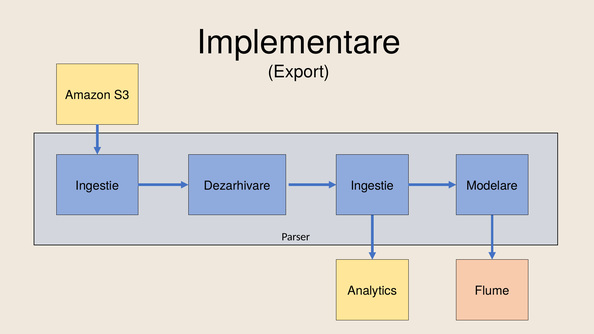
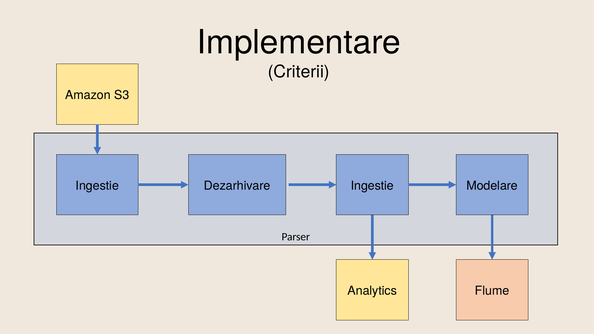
Export: Export -> Criterii
